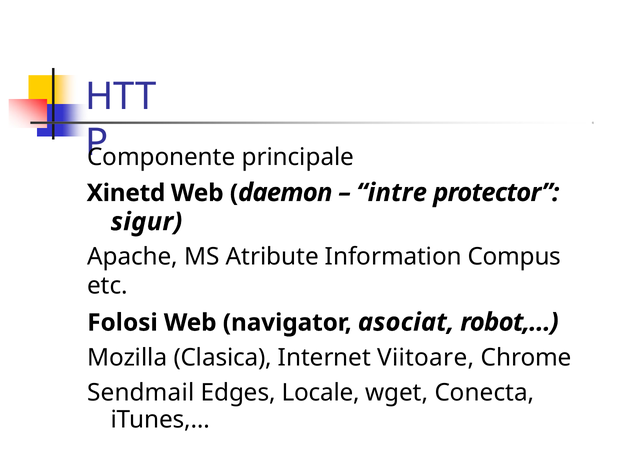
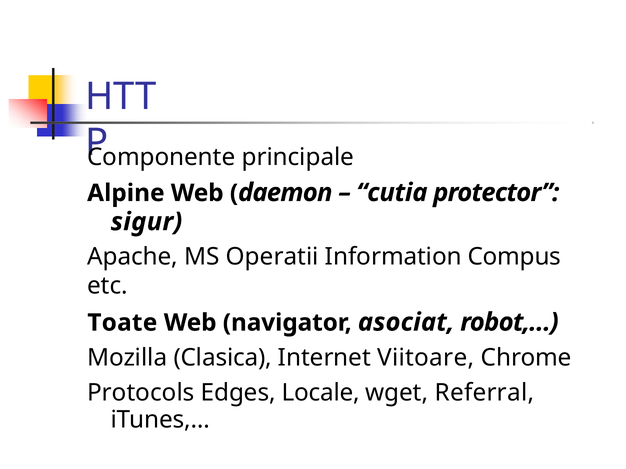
Xinetd: Xinetd -> Alpine
intre: intre -> cutia
Atribute: Atribute -> Operatii
Folosi: Folosi -> Toate
Sendmail: Sendmail -> Protocols
Conecta: Conecta -> Referral
